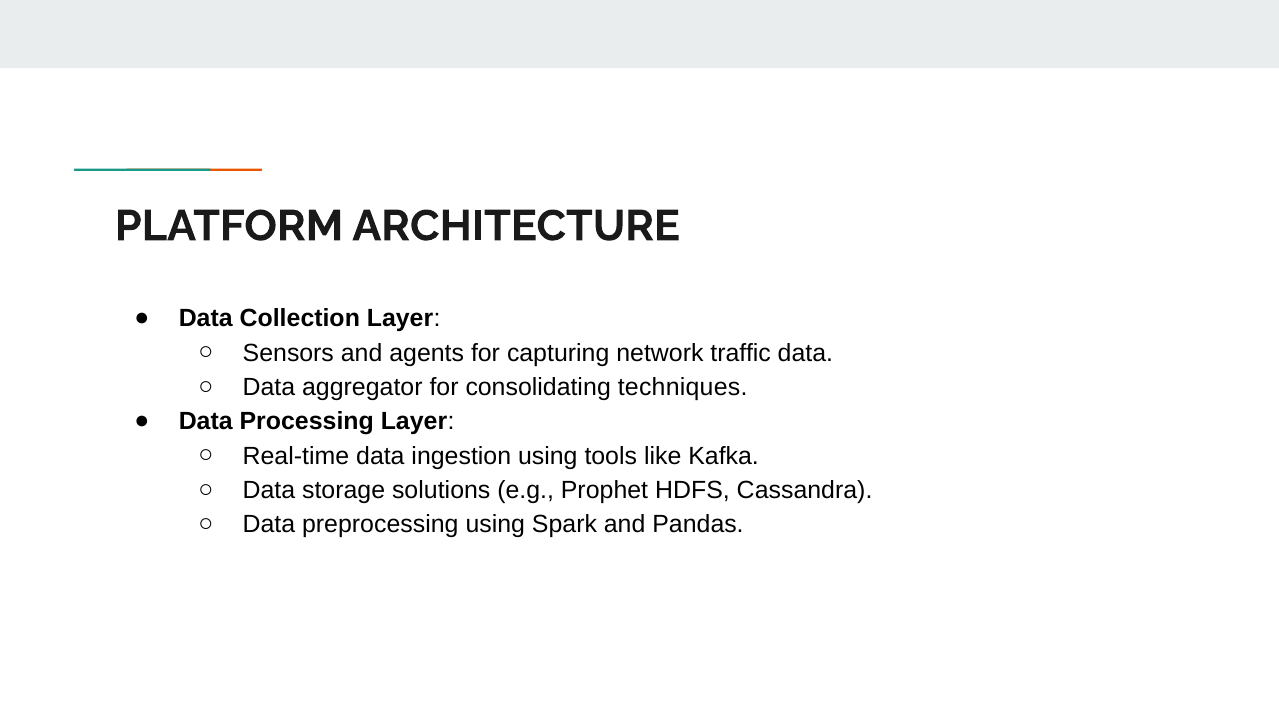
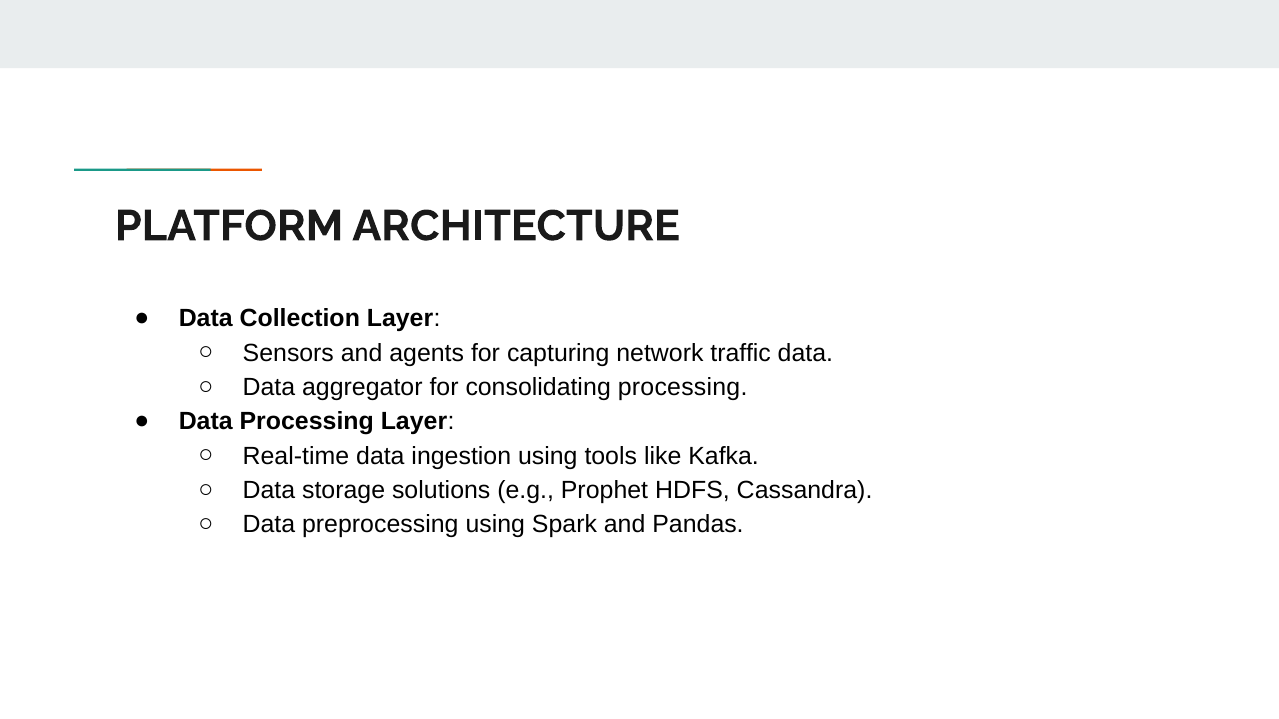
consolidating techniques: techniques -> processing
